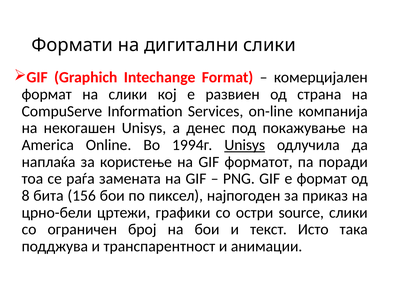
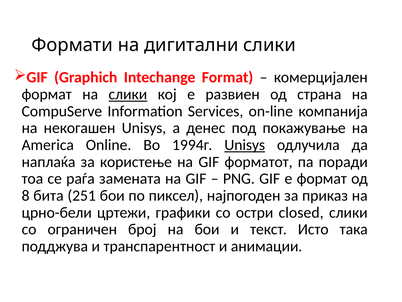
слики at (128, 94) underline: none -> present
156: 156 -> 251
source: source -> closed
